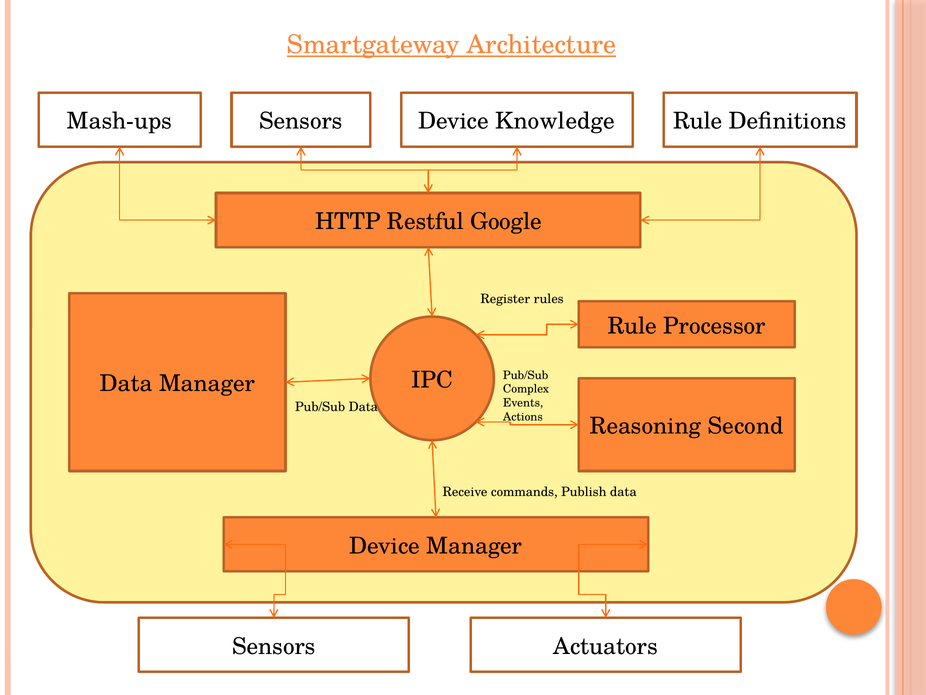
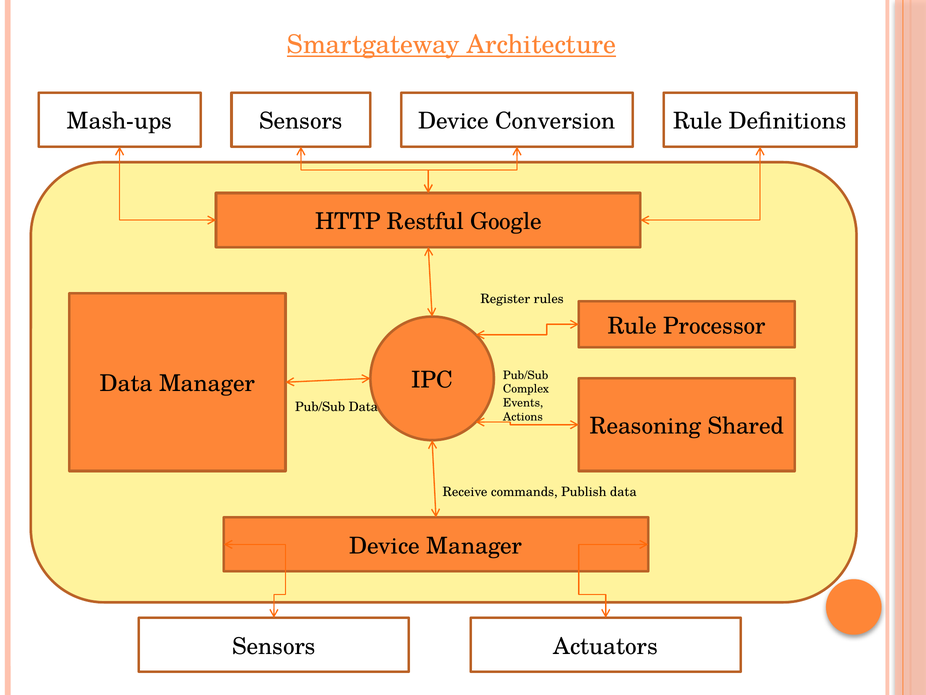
Knowledge: Knowledge -> Conversion
Second: Second -> Shared
